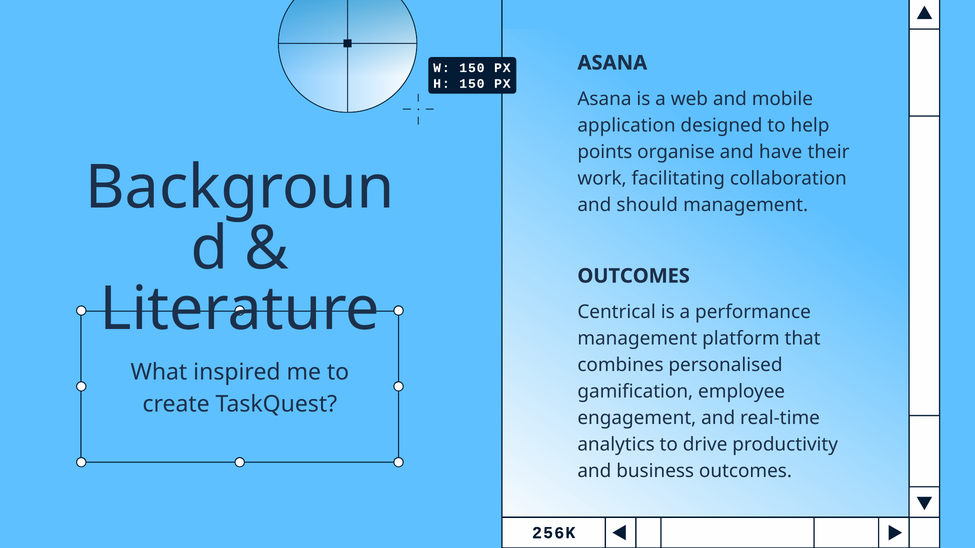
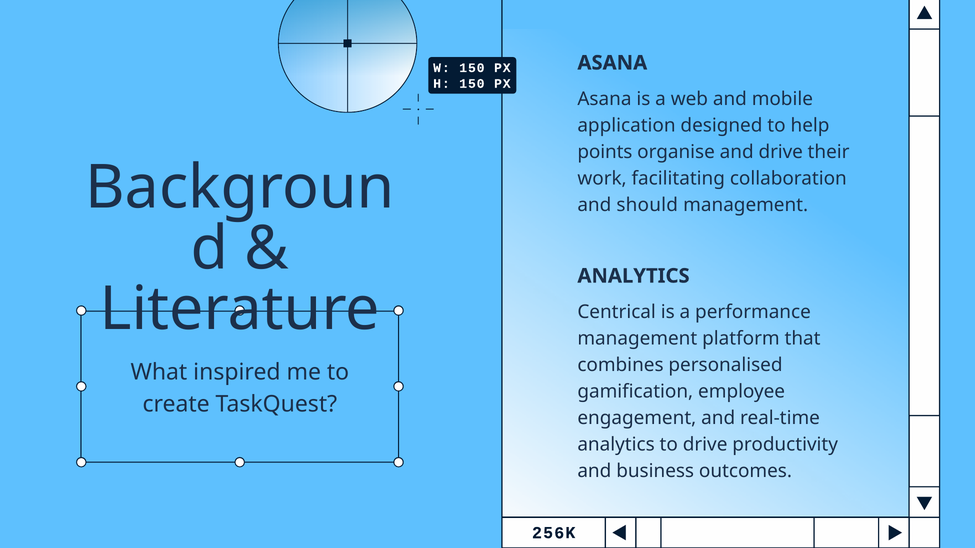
and have: have -> drive
OUTCOMES at (634, 276): OUTCOMES -> ANALYTICS
